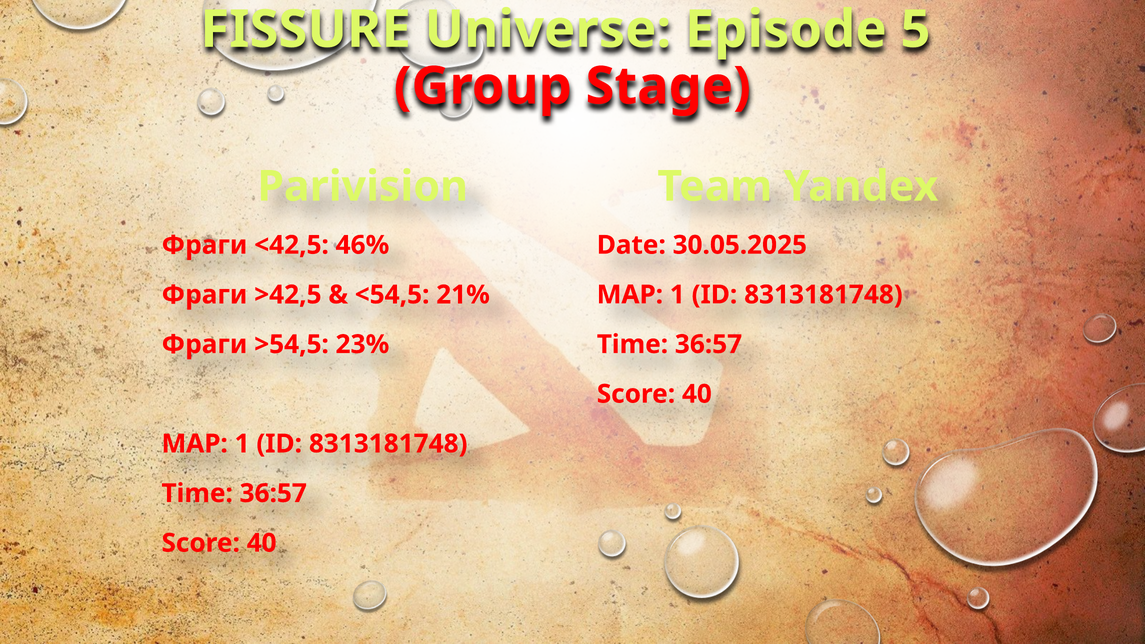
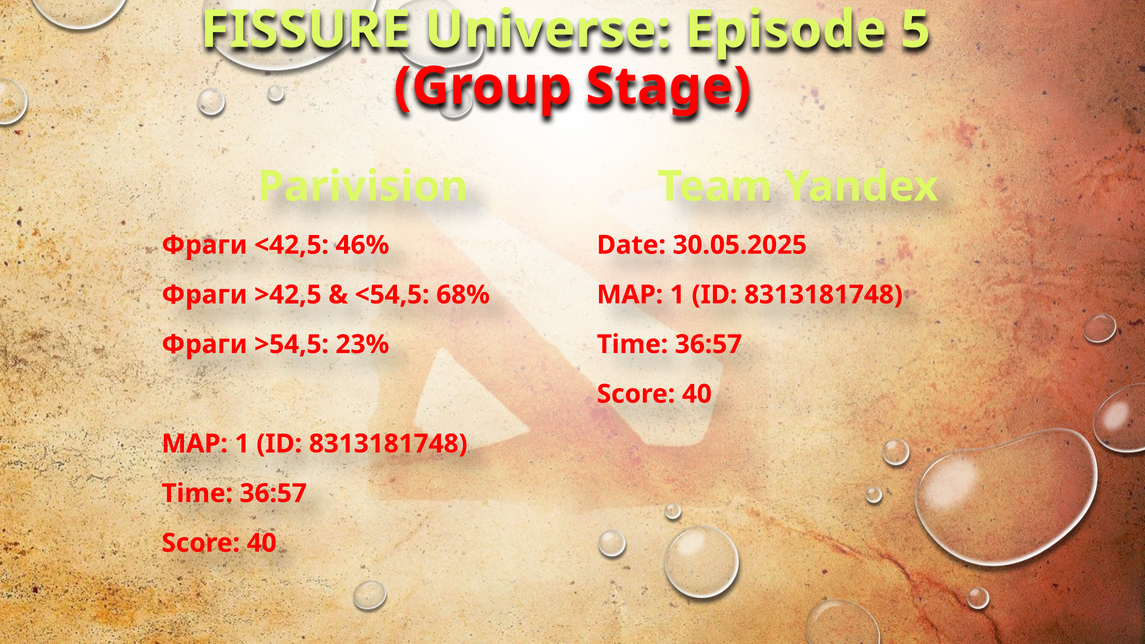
21%: 21% -> 68%
